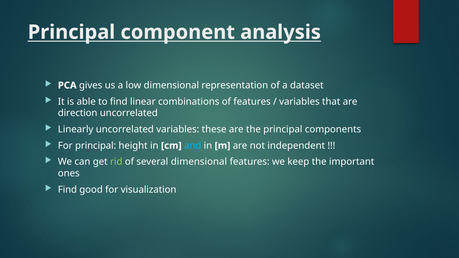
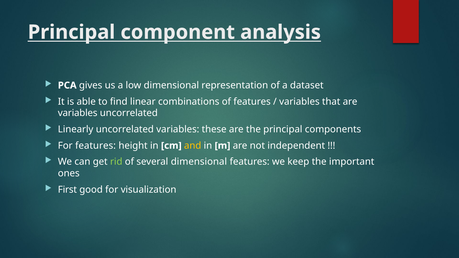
direction at (78, 113): direction -> variables
For principal: principal -> features
and colour: light blue -> yellow
Find at (67, 190): Find -> First
